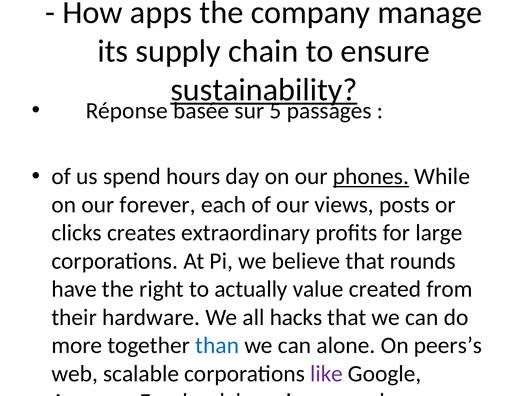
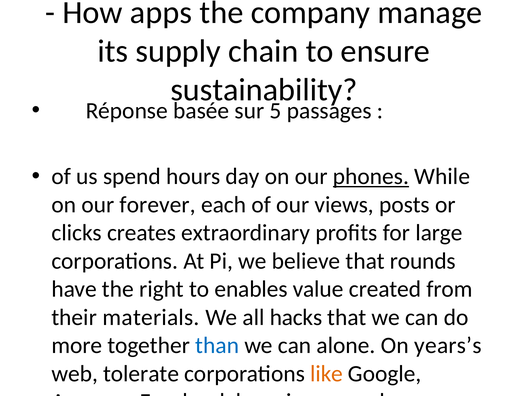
sustainability underline: present -> none
actually: actually -> enables
hardware: hardware -> materials
peers’s: peers’s -> years’s
scalable: scalable -> tolerate
like at (327, 374) colour: purple -> orange
